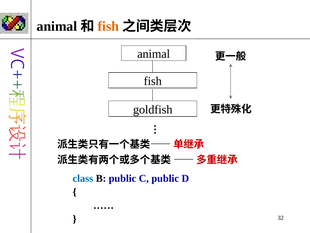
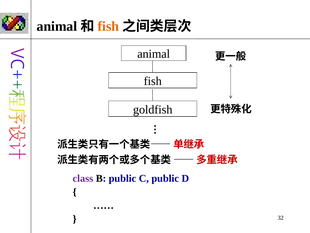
class colour: blue -> purple
